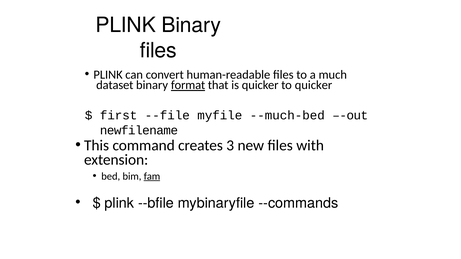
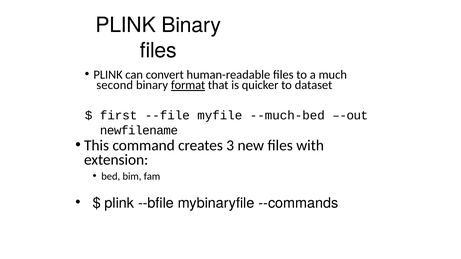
dataset: dataset -> second
to quicker: quicker -> dataset
fam underline: present -> none
